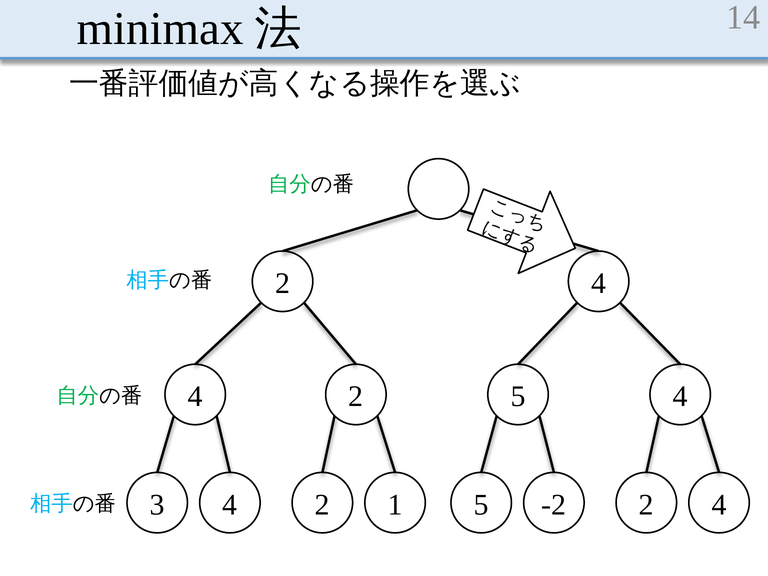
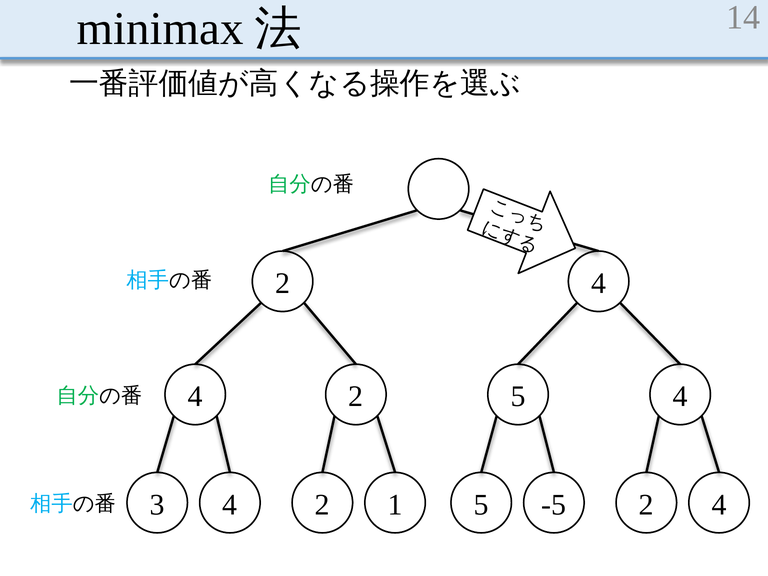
-2: -2 -> -5
